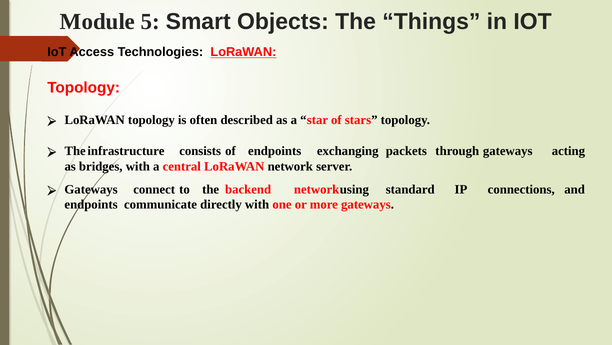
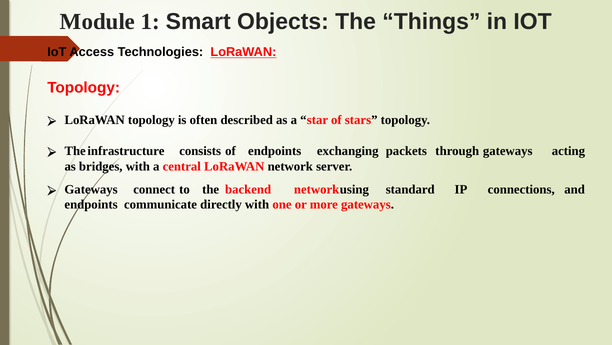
5: 5 -> 1
